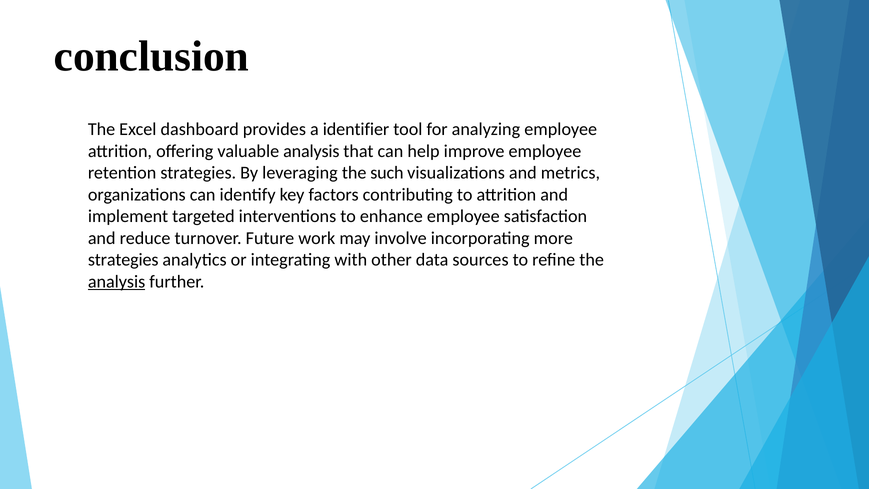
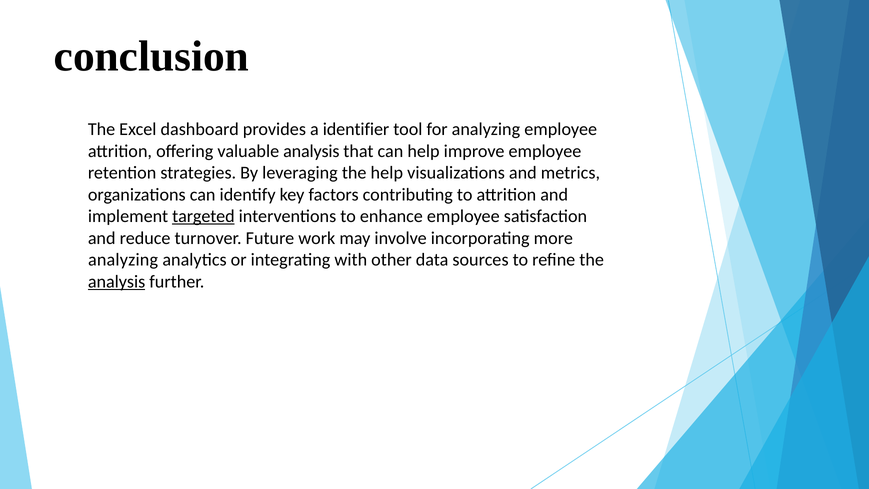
the such: such -> help
targeted underline: none -> present
strategies at (123, 260): strategies -> analyzing
